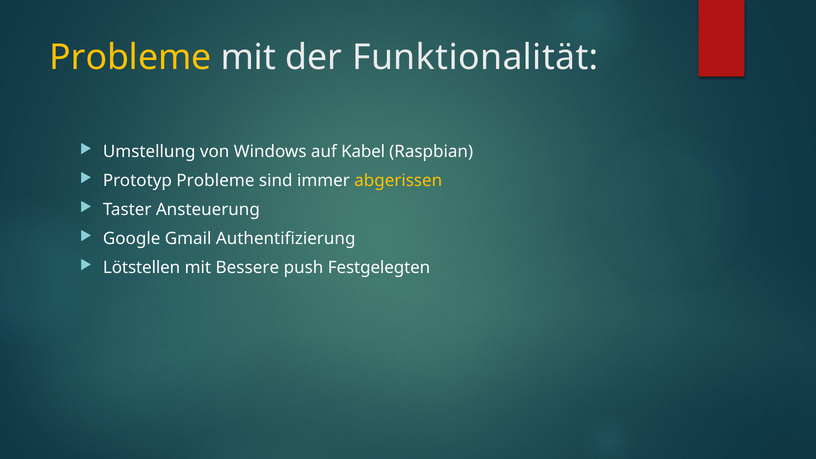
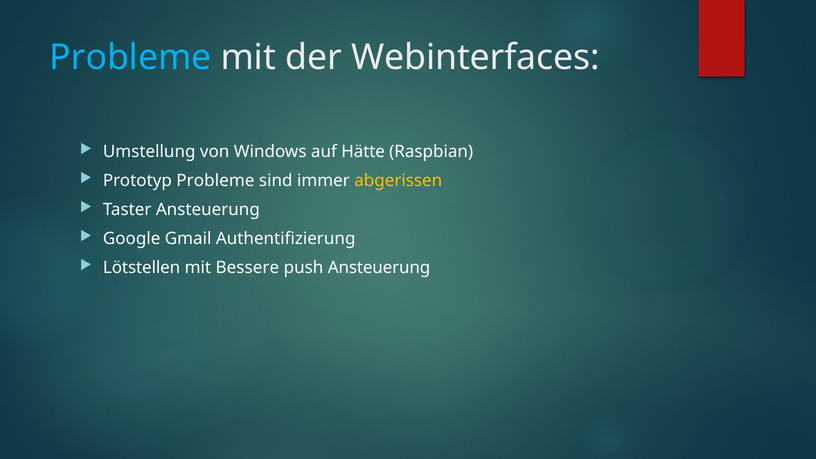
Probleme at (130, 57) colour: yellow -> light blue
Funktionalität: Funktionalität -> Webinterfaces
Kabel: Kabel -> Hätte
push Festgelegten: Festgelegten -> Ansteuerung
